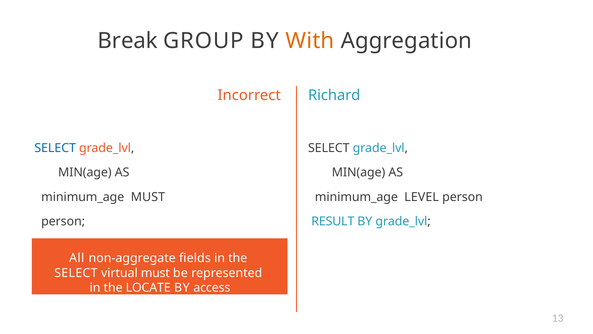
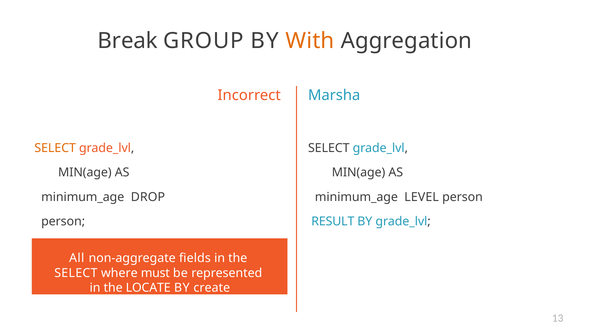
Richard: Richard -> Marsha
SELECT at (55, 148) colour: blue -> orange
minimum_age MUST: MUST -> DROP
virtual: virtual -> where
access: access -> create
